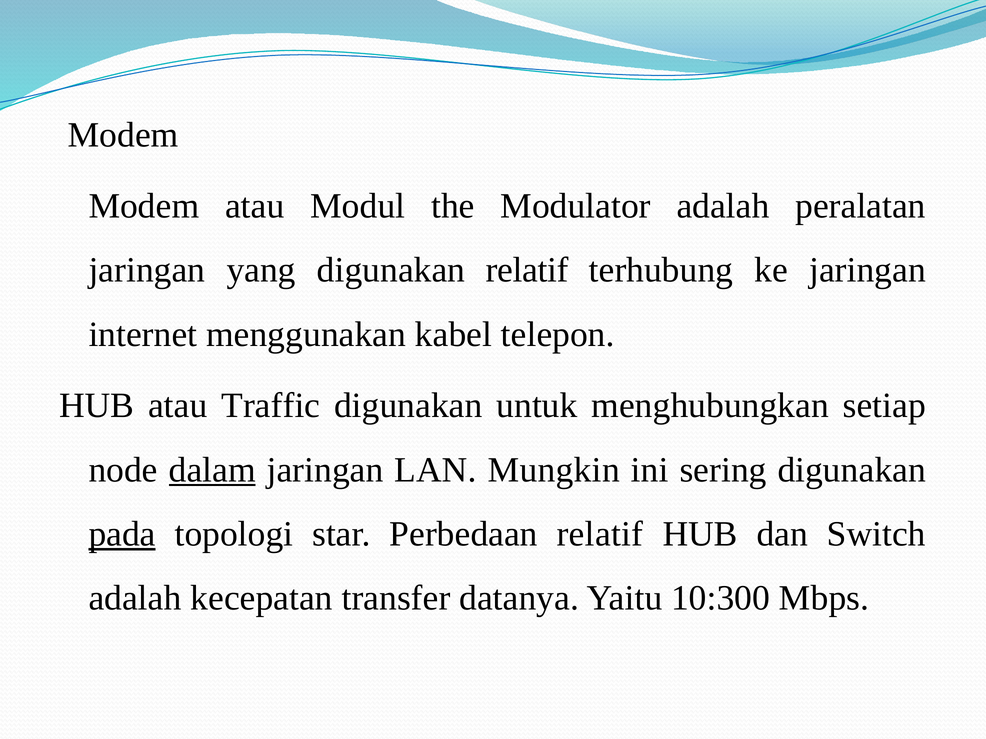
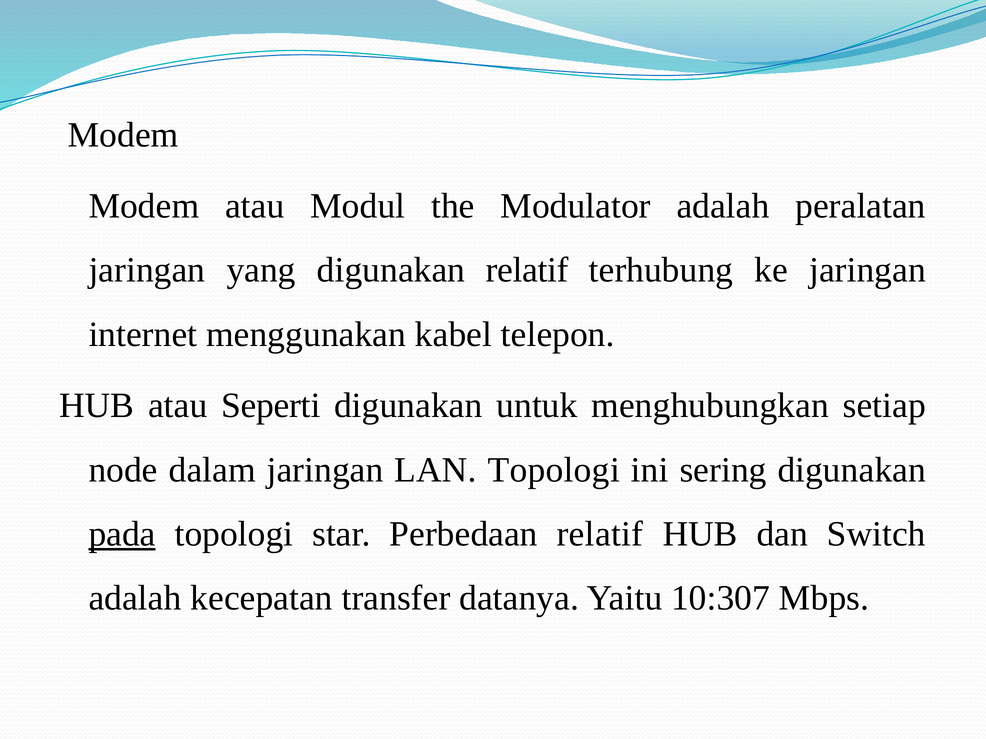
Traffic: Traffic -> Seperti
dalam underline: present -> none
LAN Mungkin: Mungkin -> Topologi
10:300: 10:300 -> 10:307
